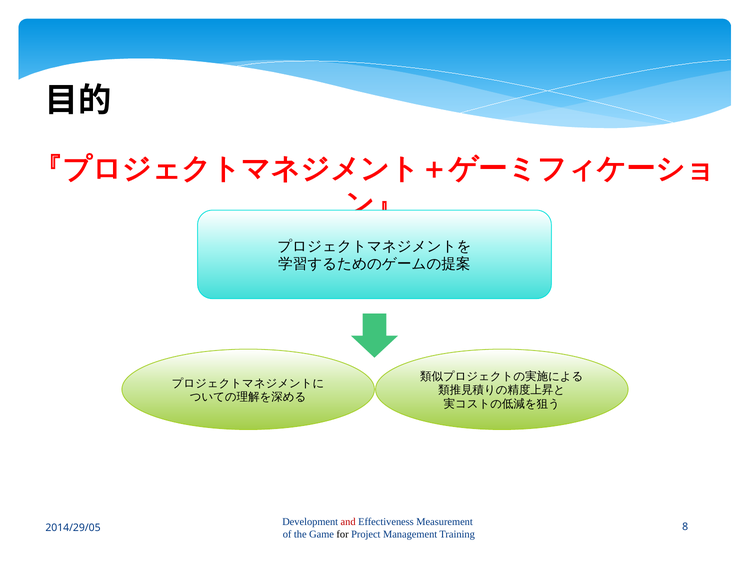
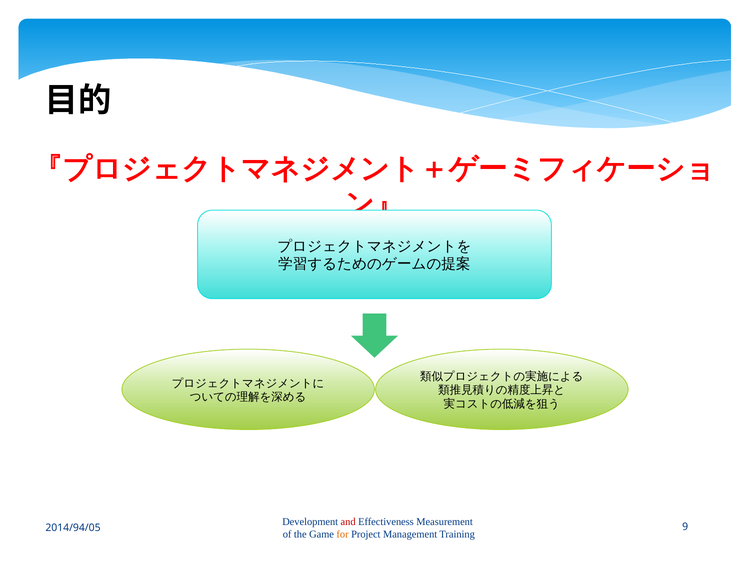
2014/29/05: 2014/29/05 -> 2014/94/05
for colour: black -> orange
8: 8 -> 9
